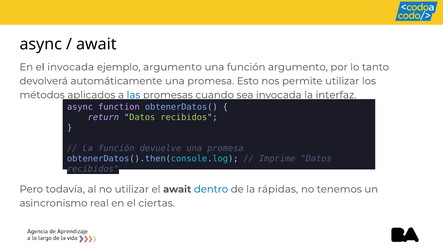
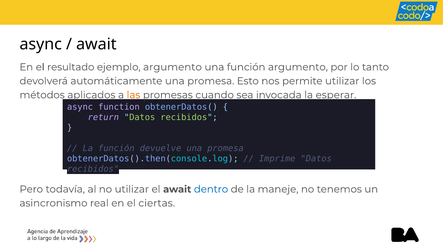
el invocada: invocada -> resultado
las colour: blue -> orange
interfaz: interfaz -> esperar
rápidas: rápidas -> maneje
